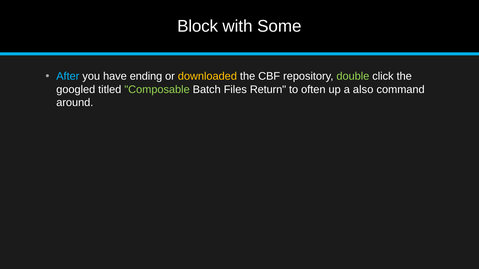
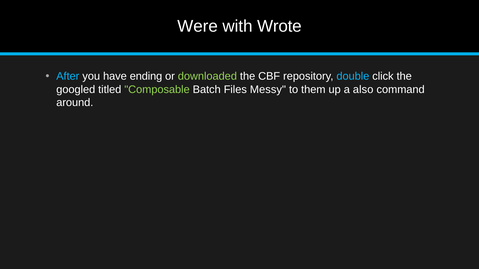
Block: Block -> Were
Some: Some -> Wrote
downloaded colour: yellow -> light green
double colour: light green -> light blue
Return: Return -> Messy
often: often -> them
